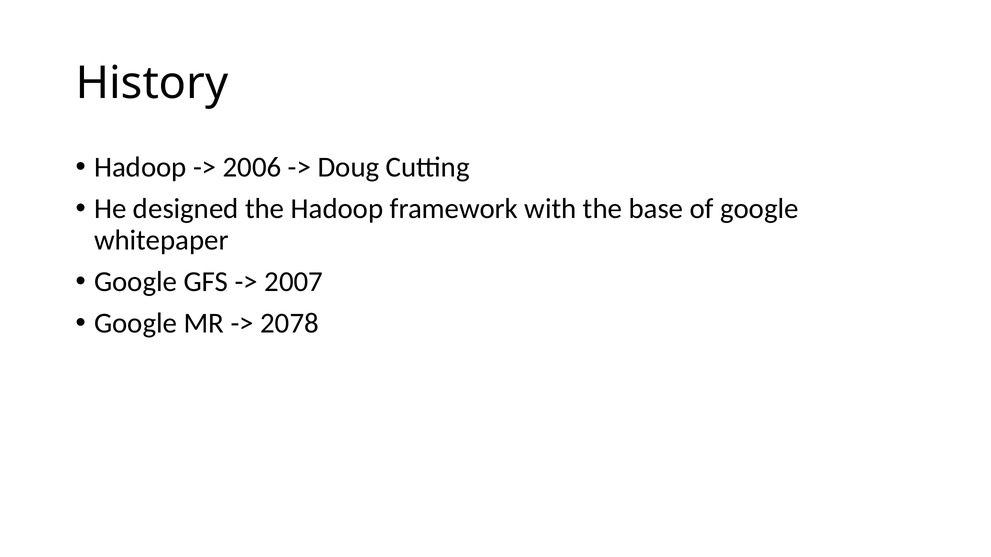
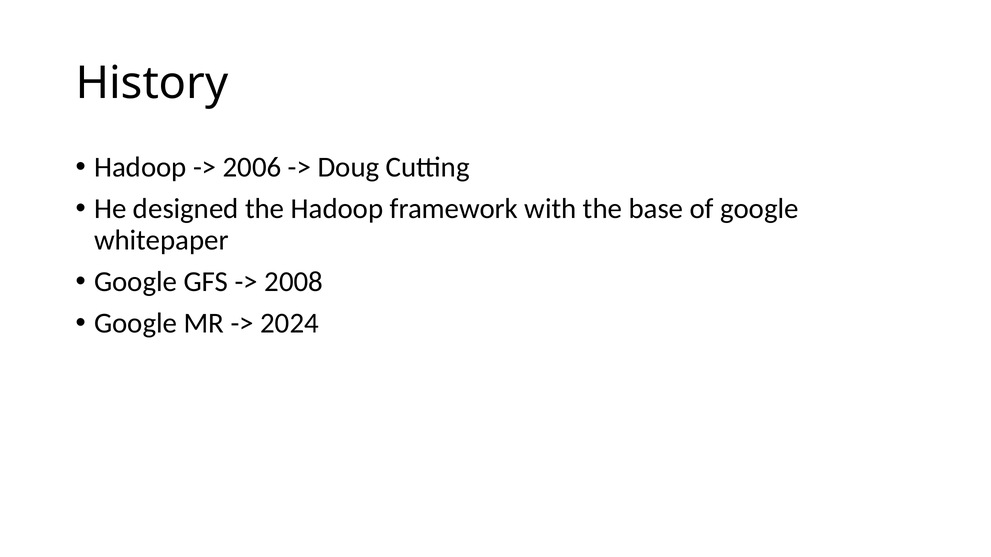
2007: 2007 -> 2008
2078: 2078 -> 2024
